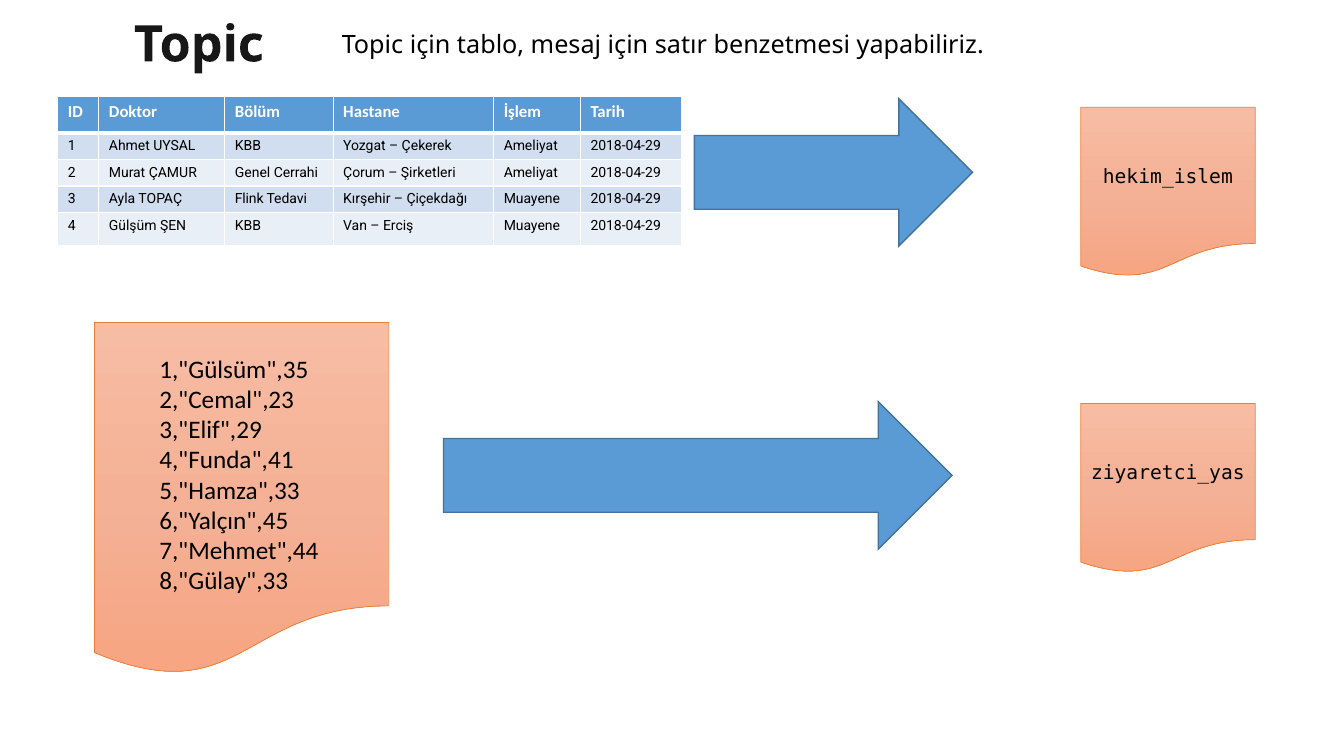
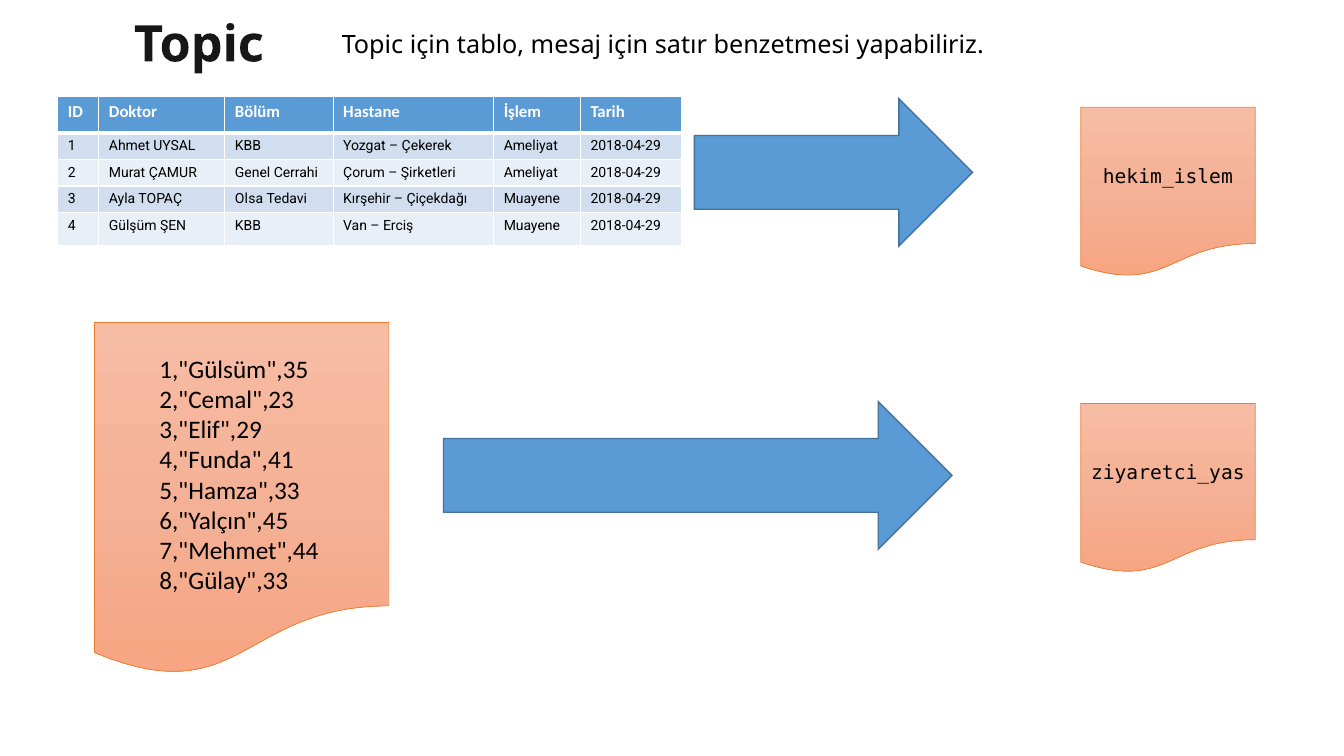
Flink: Flink -> Olsa
